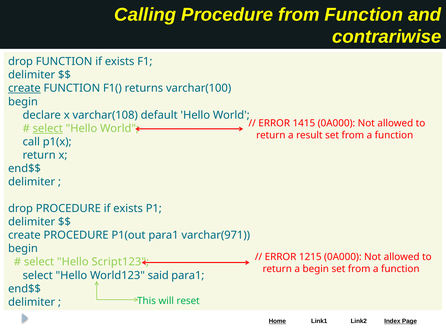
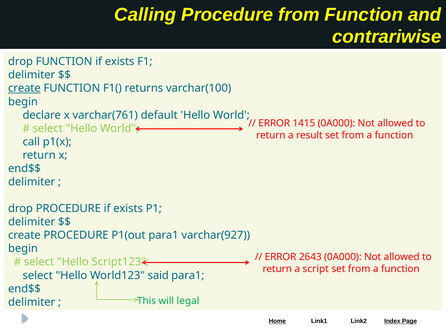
varchar(108: varchar(108 -> varchar(761
select at (48, 129) underline: present -> none
varchar(971: varchar(971 -> varchar(927
1215: 1215 -> 2643
a begin: begin -> script
reset: reset -> legal
